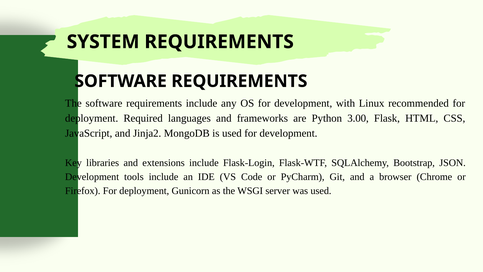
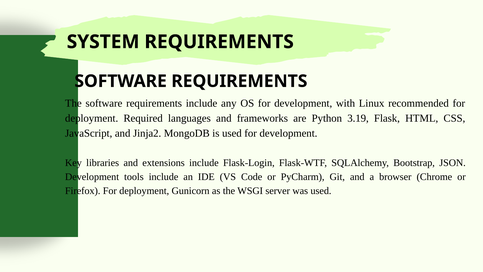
3.00: 3.00 -> 3.19
